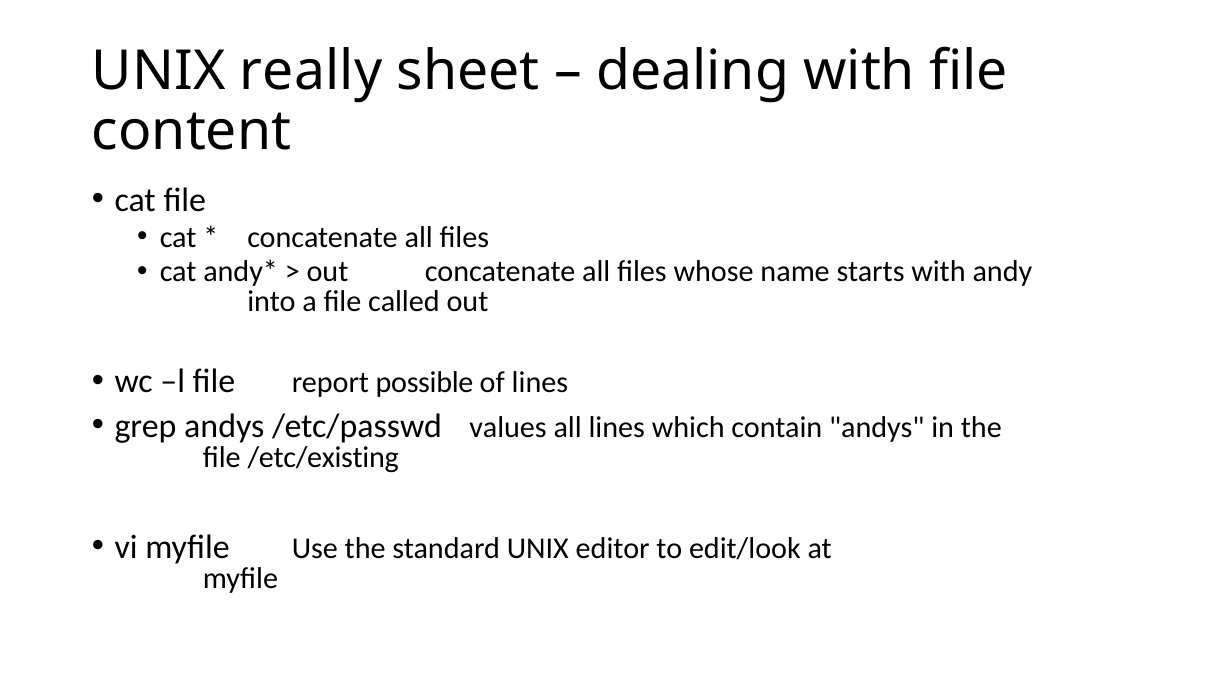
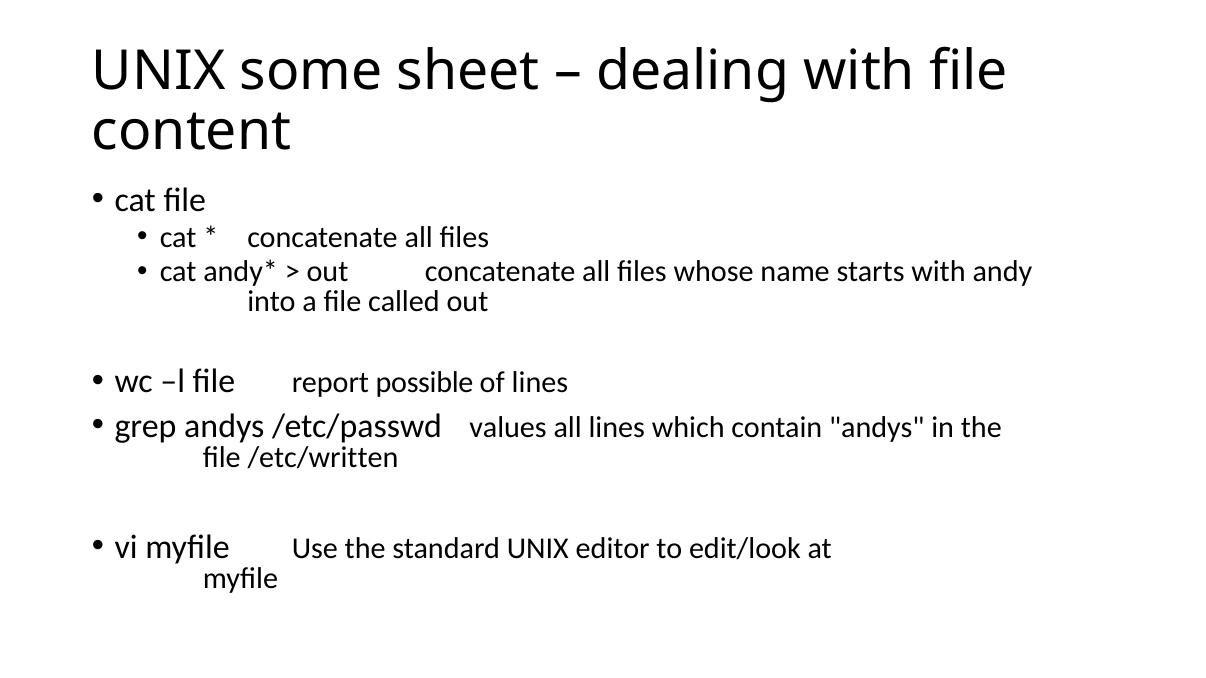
really: really -> some
/etc/existing: /etc/existing -> /etc/written
